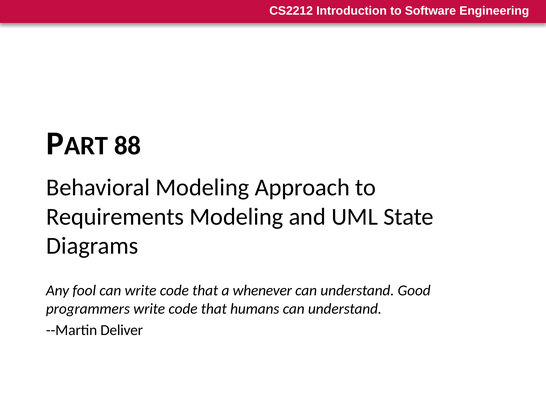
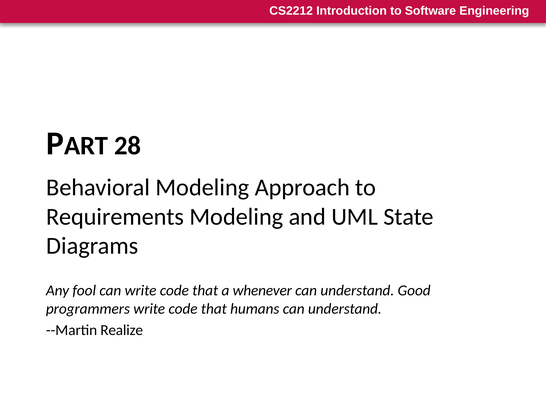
88: 88 -> 28
Deliver: Deliver -> Realize
